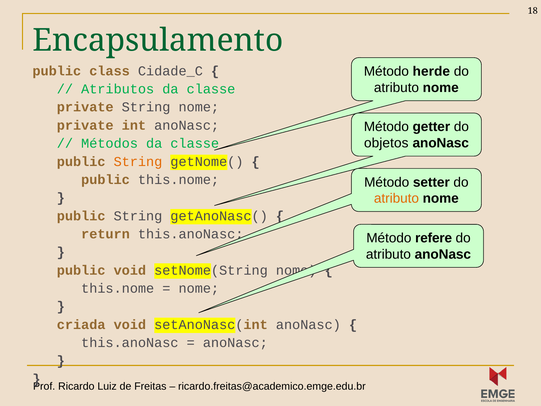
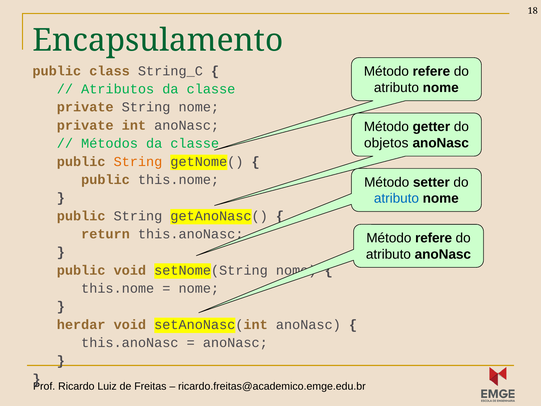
herde at (431, 71): herde -> refere
Cidade_C: Cidade_C -> String_C
atributo at (396, 198) colour: orange -> blue
criada: criada -> herdar
